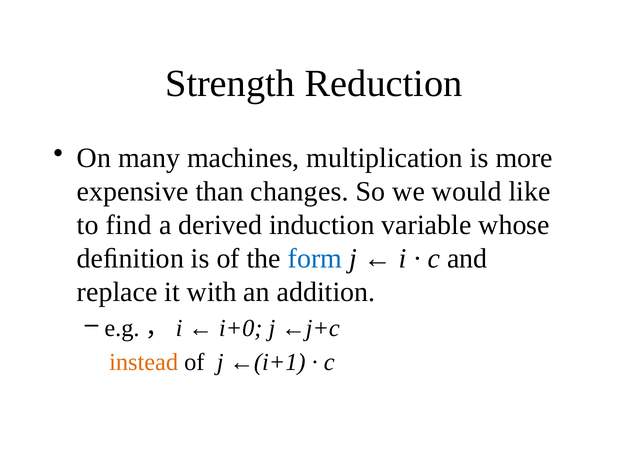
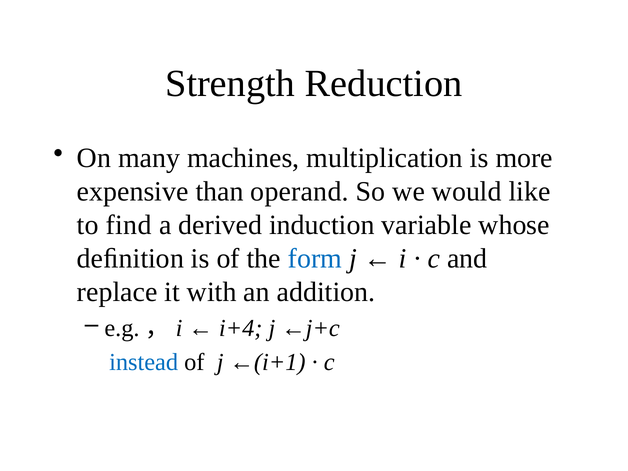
changes: changes -> operand
i+0: i+0 -> i+4
instead colour: orange -> blue
